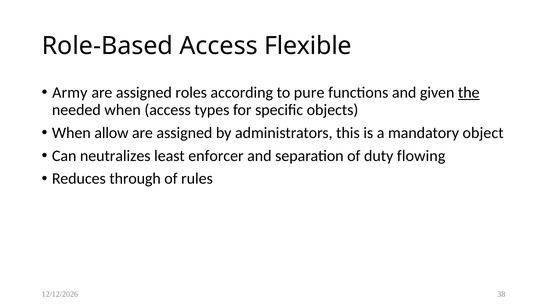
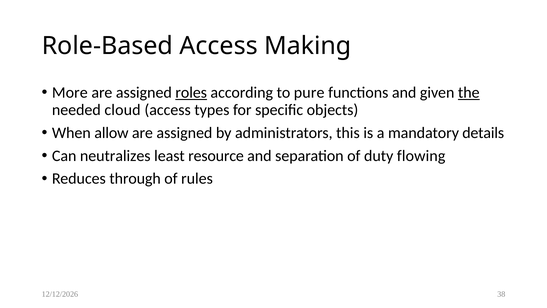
Flexible: Flexible -> Making
Army: Army -> More
roles underline: none -> present
needed when: when -> cloud
object: object -> details
enforcer: enforcer -> resource
